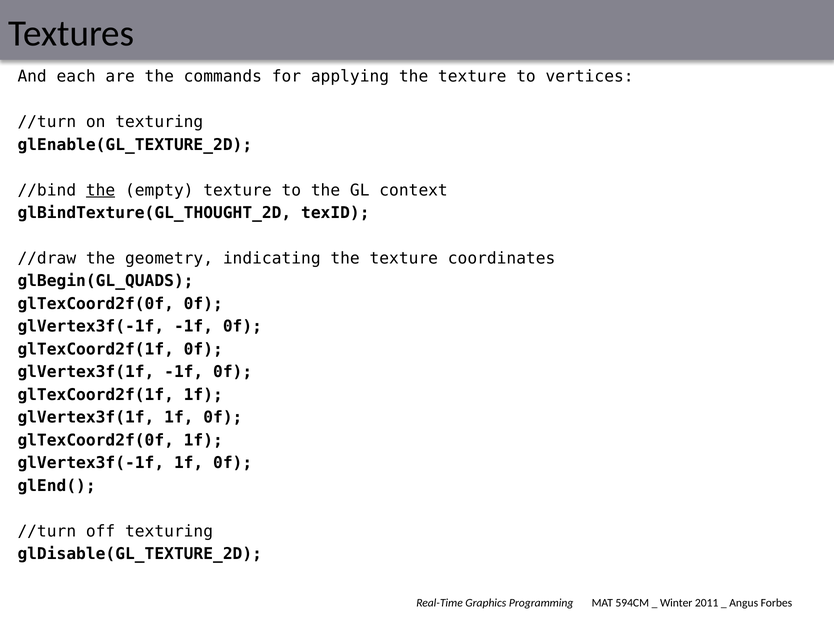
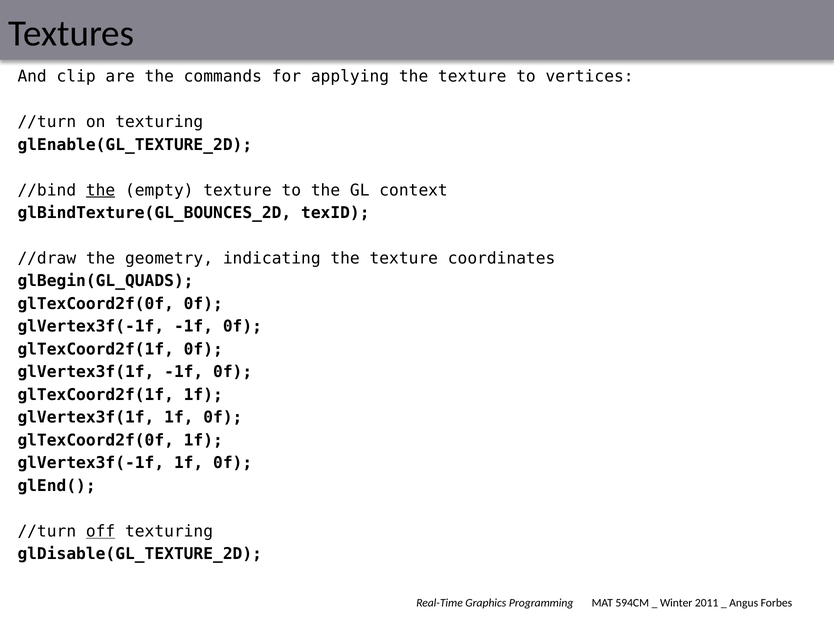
each: each -> clip
glBindTexture(GL_THOUGHT_2D: glBindTexture(GL_THOUGHT_2D -> glBindTexture(GL_BOUNCES_2D
off underline: none -> present
